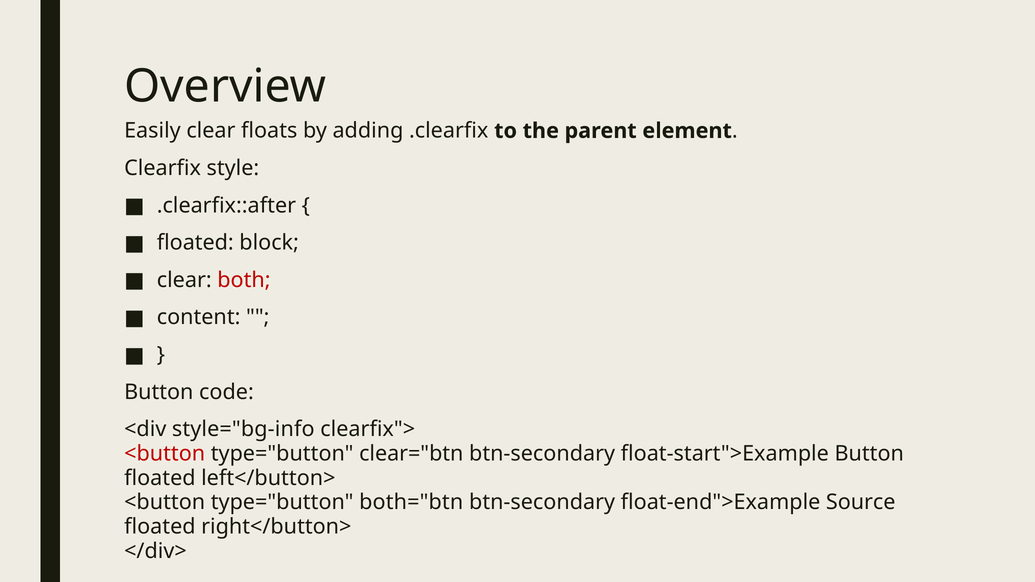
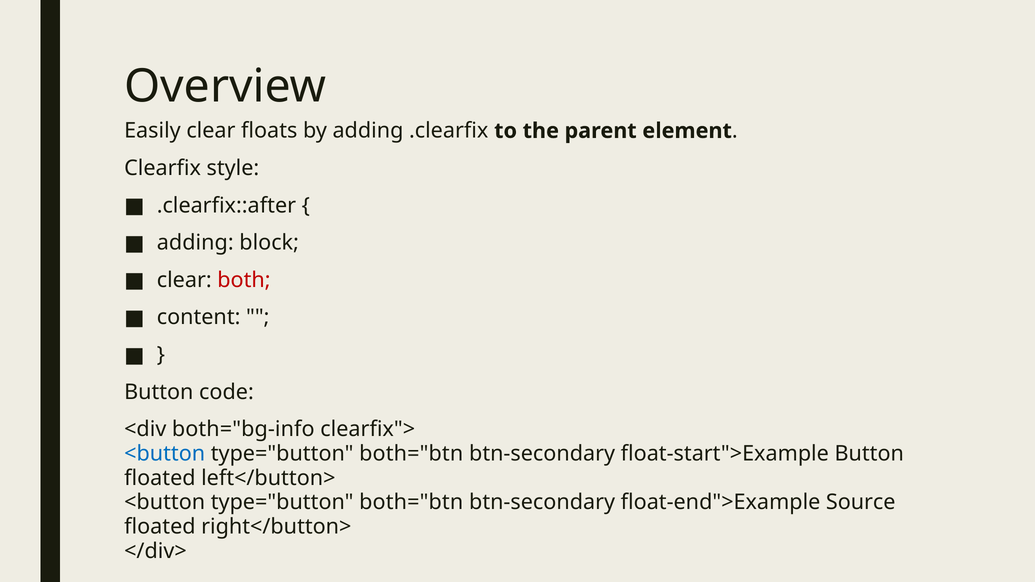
floated at (195, 243): floated -> adding
style="bg-info: style="bg-info -> both="bg-info
<button at (165, 454) colour: red -> blue
clear="btn at (411, 454): clear="btn -> both="btn
